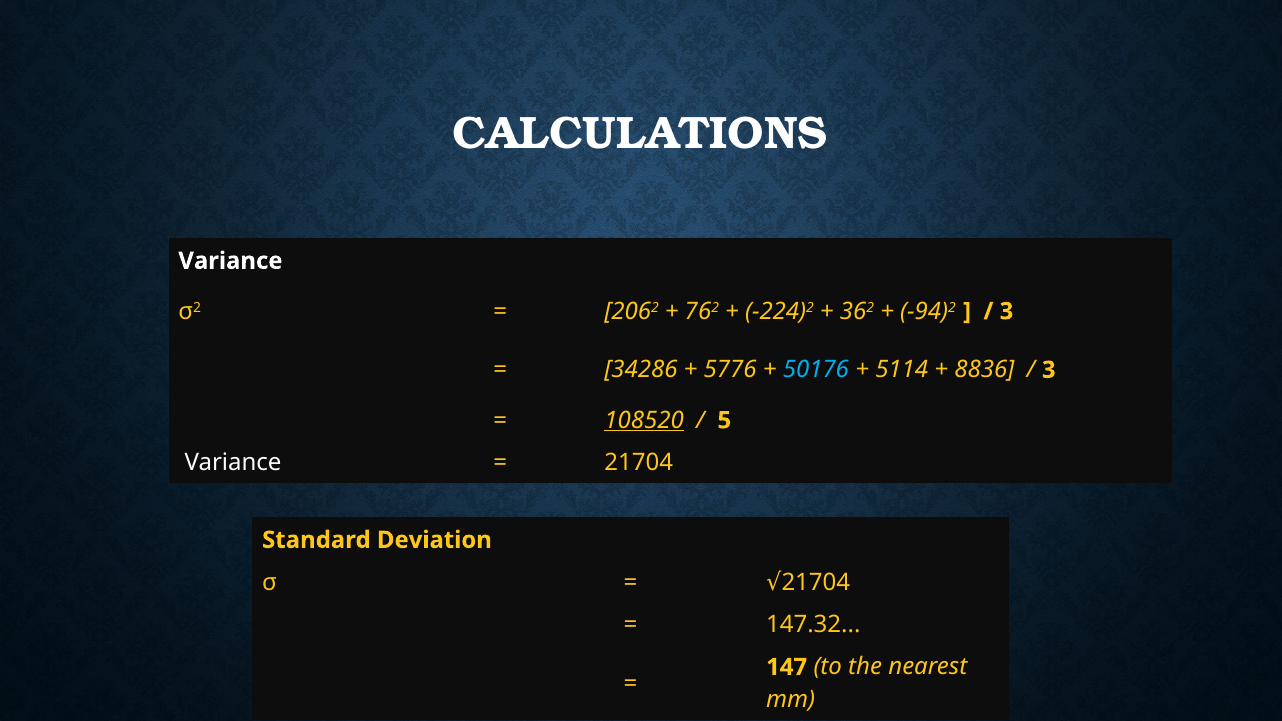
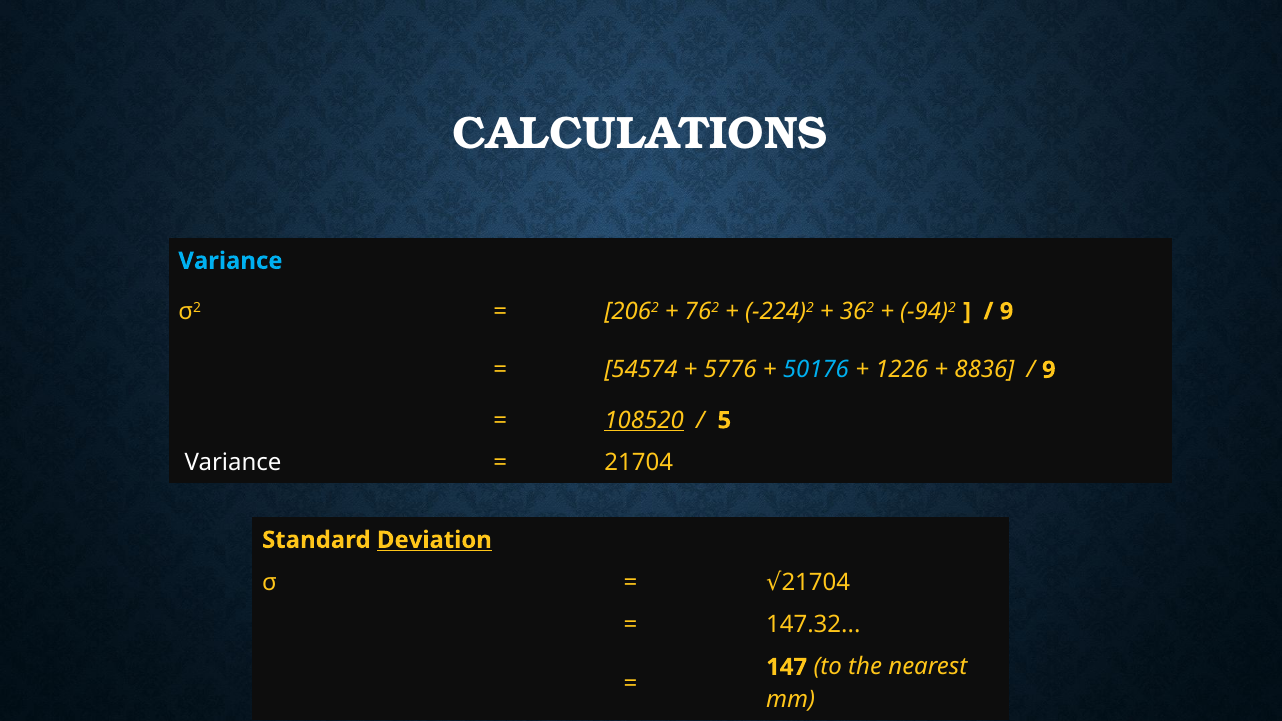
Variance at (230, 261) colour: white -> light blue
3 at (1007, 311): 3 -> 9
34286: 34286 -> 54574
5114: 5114 -> 1226
3 at (1049, 370): 3 -> 9
Deviation underline: none -> present
